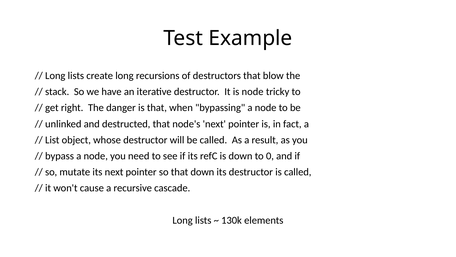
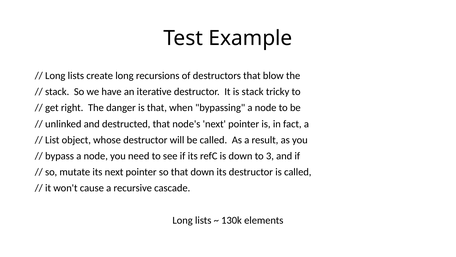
is node: node -> stack
0: 0 -> 3
